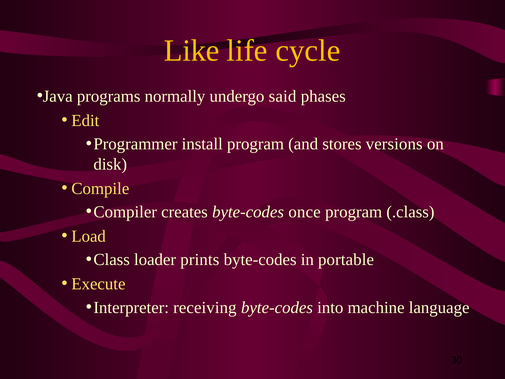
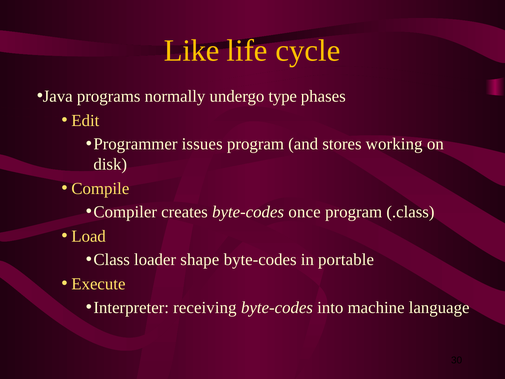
said: said -> type
install: install -> issues
versions: versions -> working
prints: prints -> shape
